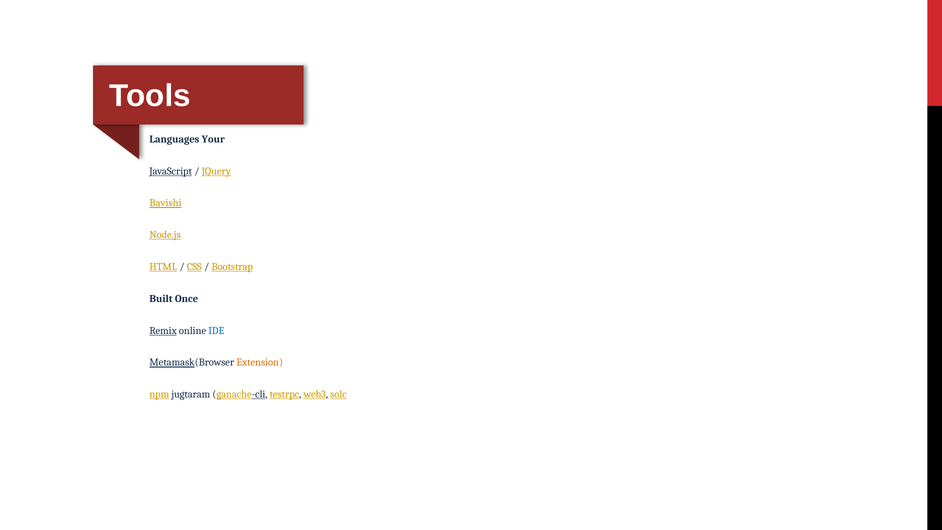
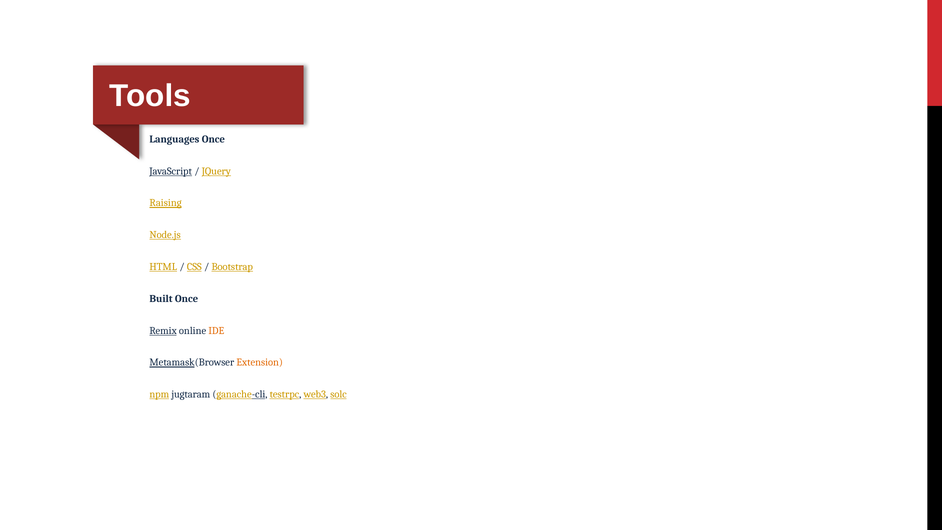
Languages Your: Your -> Once
Bavishi: Bavishi -> Raising
IDE colour: blue -> orange
